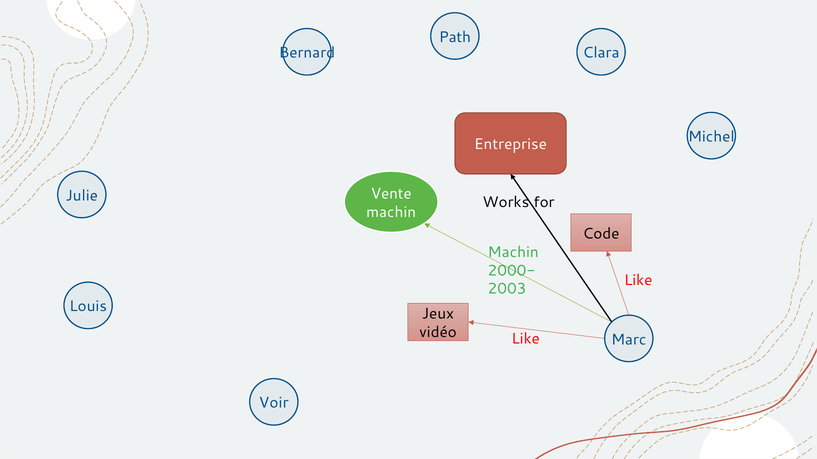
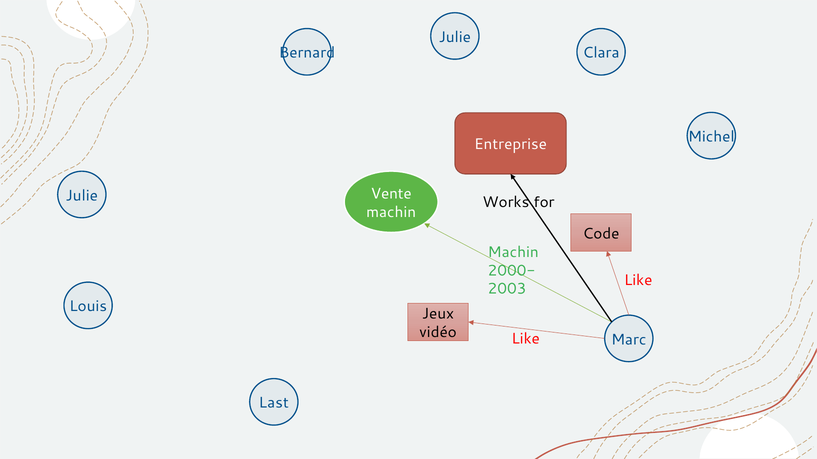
Path at (455, 37): Path -> Julie
Voir: Voir -> Last
